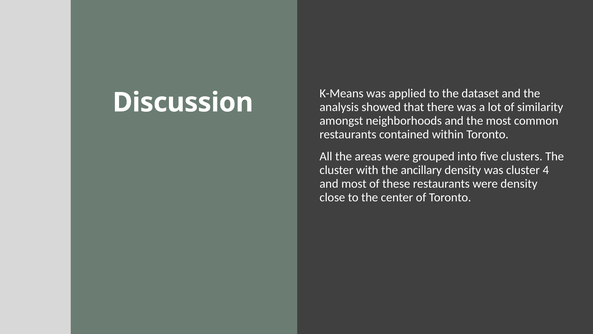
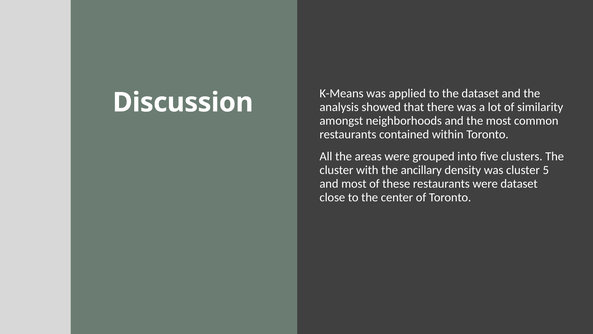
4: 4 -> 5
were density: density -> dataset
